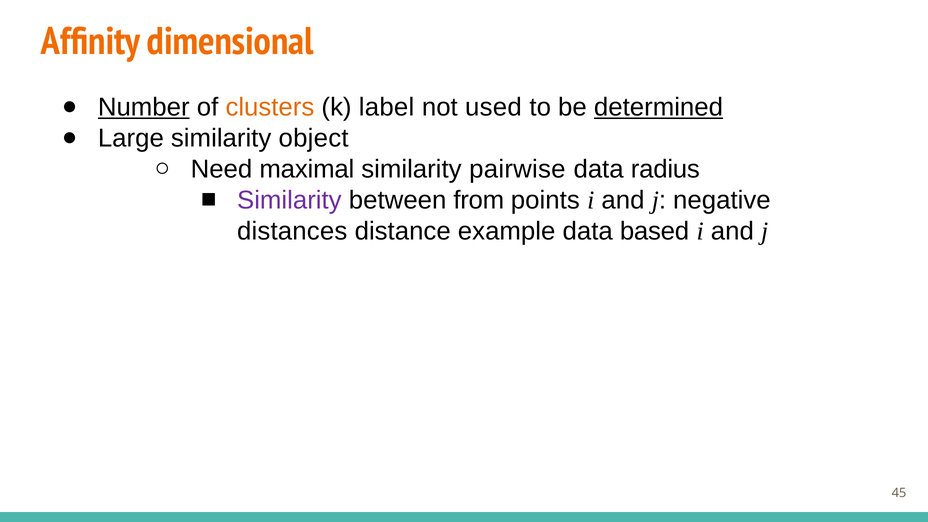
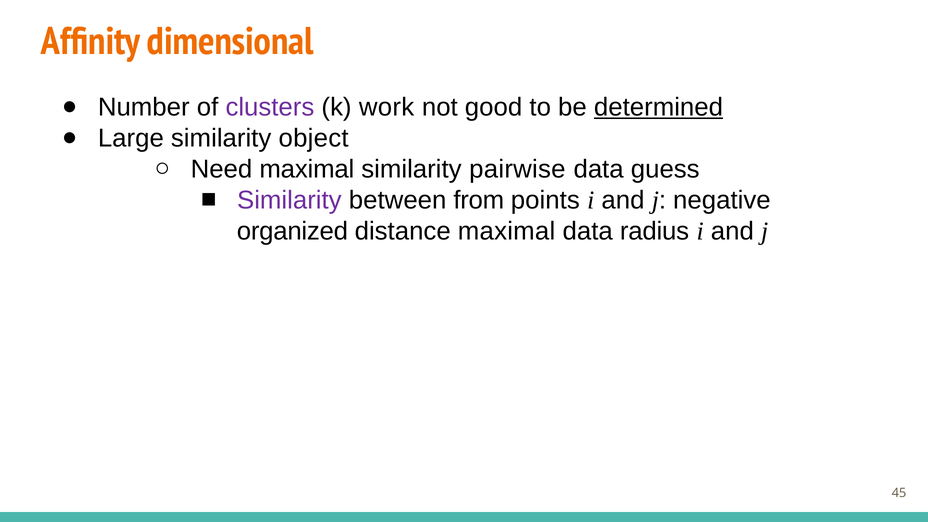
Number underline: present -> none
clusters colour: orange -> purple
label: label -> work
used: used -> good
radius: radius -> guess
distances: distances -> organized
distance example: example -> maximal
based: based -> radius
